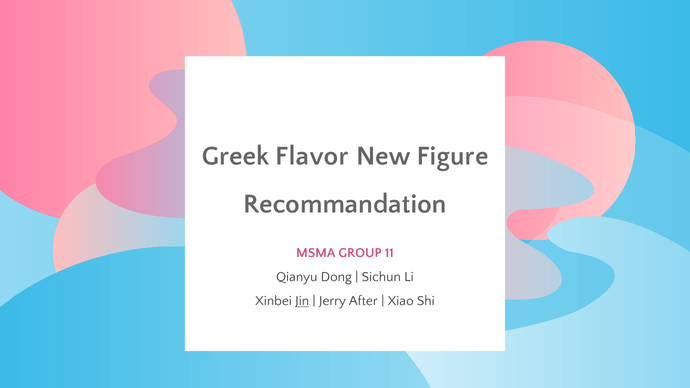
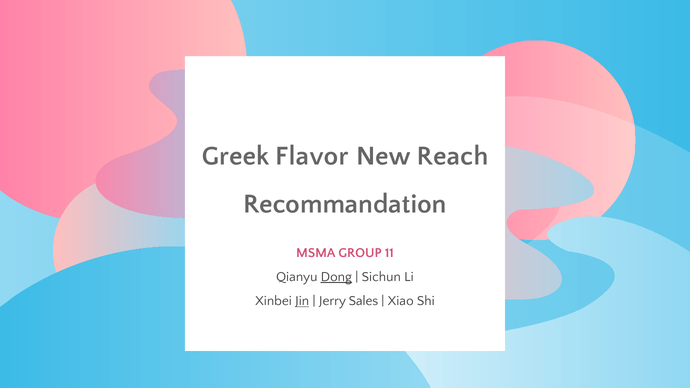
Figure: Figure -> Reach
Dong underline: none -> present
After: After -> Sales
